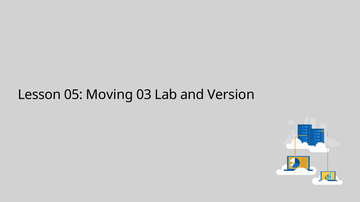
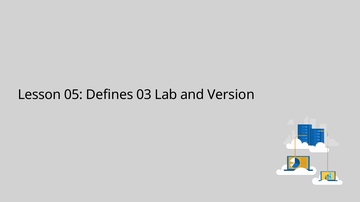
Moving: Moving -> Defines
